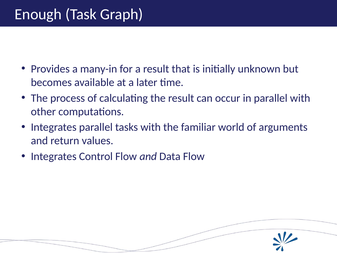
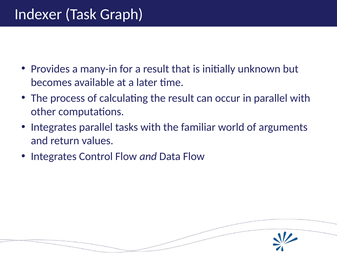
Enough: Enough -> Indexer
